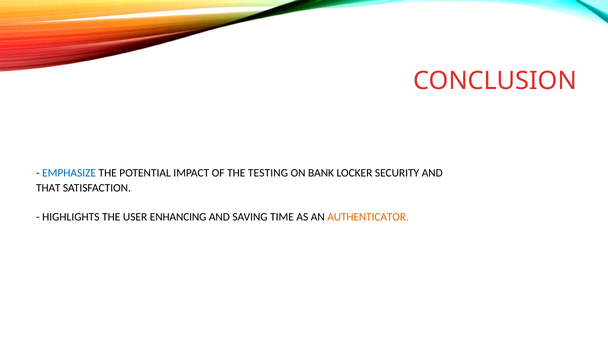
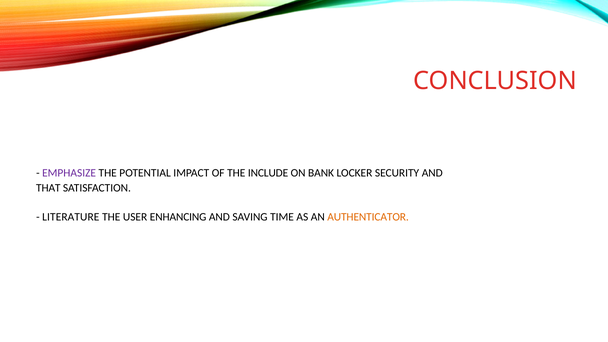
EMPHASIZE colour: blue -> purple
TESTING: TESTING -> INCLUDE
HIGHLIGHTS: HIGHLIGHTS -> LITERATURE
